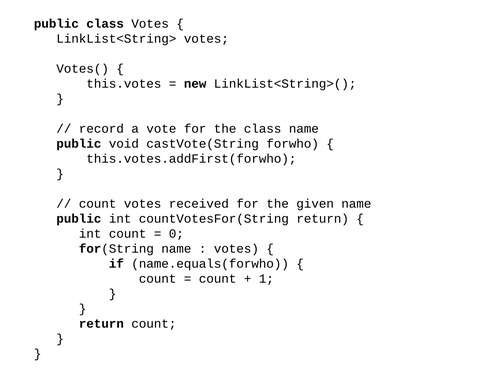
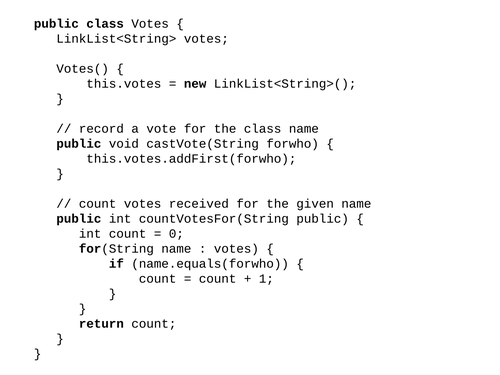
countVotesFor(String return: return -> public
